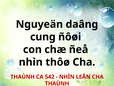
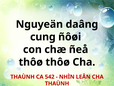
nhìn at (31, 62): nhìn -> thôø
